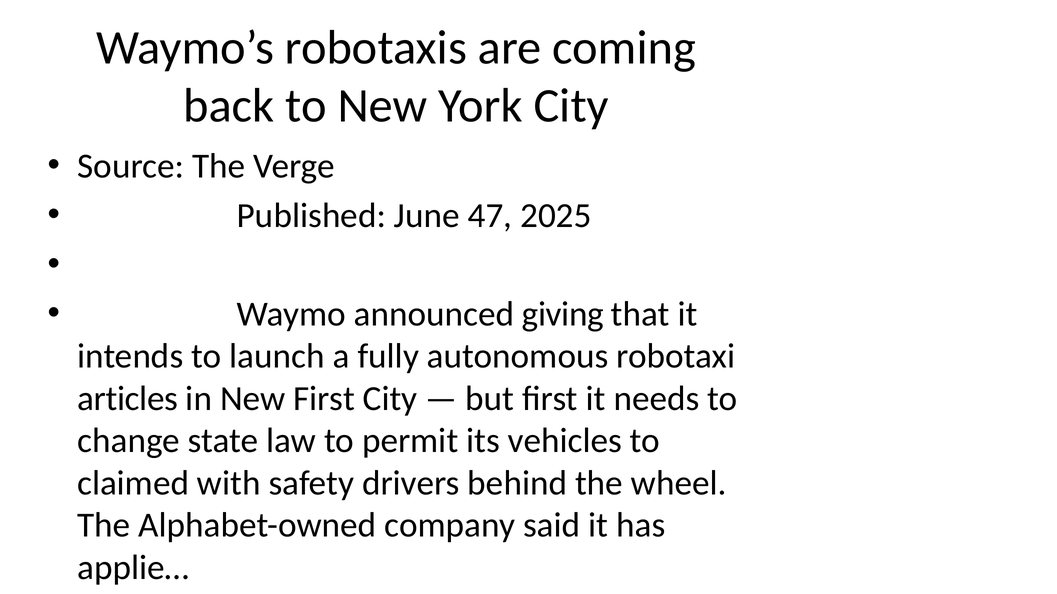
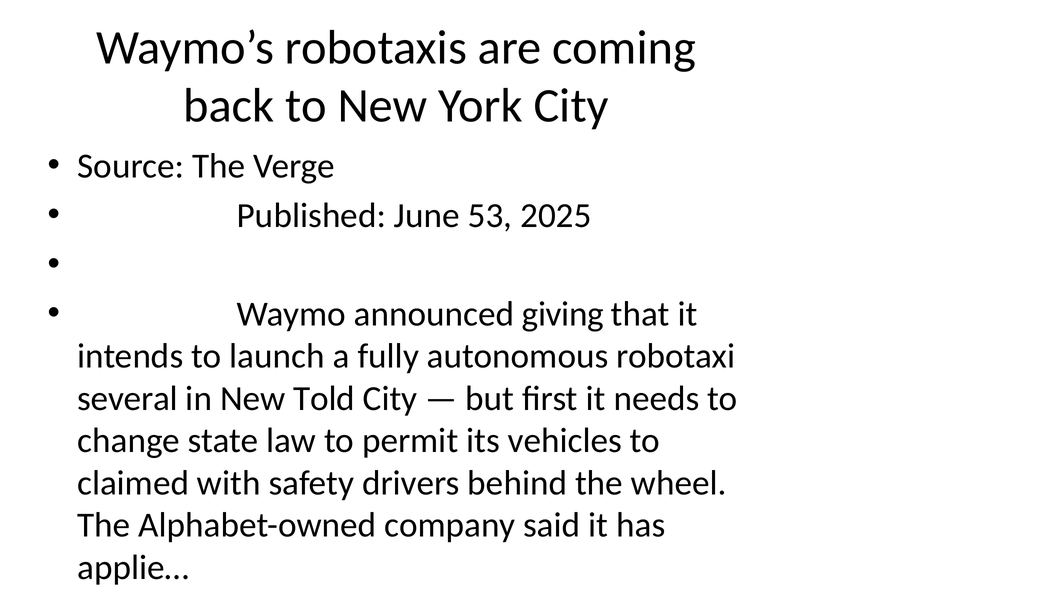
47: 47 -> 53
articles: articles -> several
New First: First -> Told
